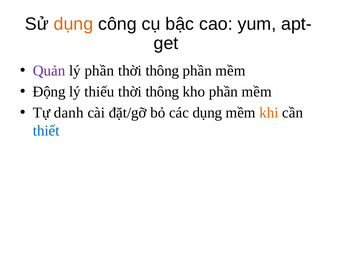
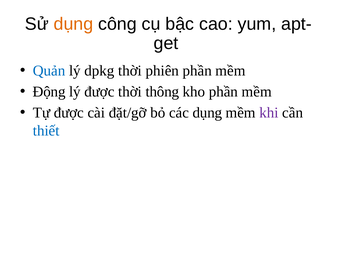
Quản colour: purple -> blue
lý phần: phần -> dpkg
thông at (162, 71): thông -> phiên
lý thiếu: thiếu -> được
Tự danh: danh -> được
khi colour: orange -> purple
